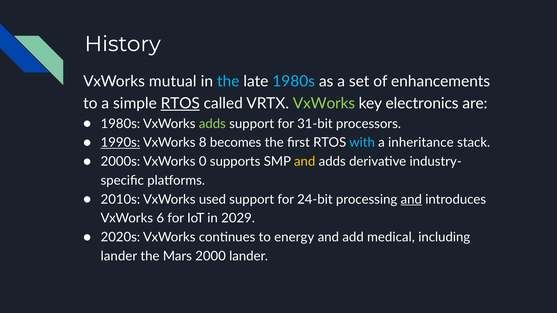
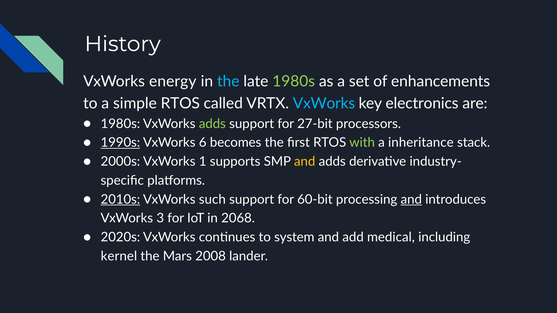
mutual: mutual -> energy
1980s at (294, 81) colour: light blue -> light green
RTOS at (180, 104) underline: present -> none
VxWorks at (324, 104) colour: light green -> light blue
31-bit: 31-bit -> 27-bit
8: 8 -> 6
with colour: light blue -> light green
0: 0 -> 1
2010s underline: none -> present
used: used -> such
24-bit: 24-bit -> 60-bit
6: 6 -> 3
2029: 2029 -> 2068
energy: energy -> system
lander at (119, 256): lander -> kernel
2000: 2000 -> 2008
